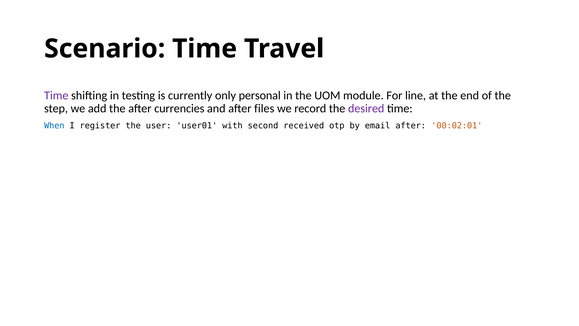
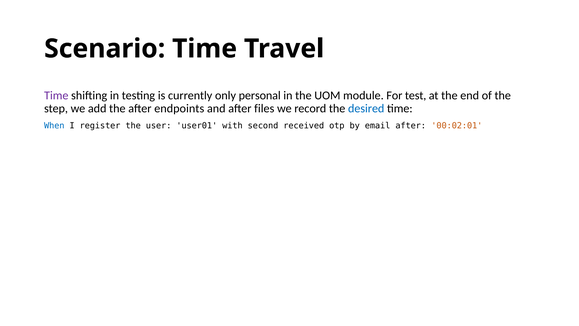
line: line -> test
currencies: currencies -> endpoints
desired colour: purple -> blue
